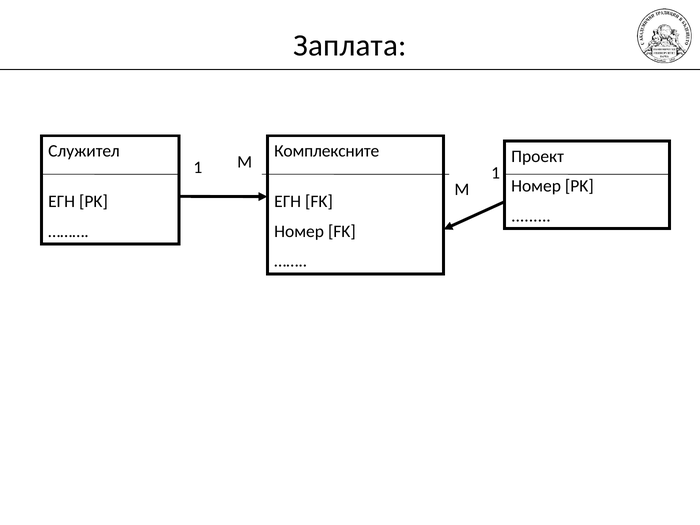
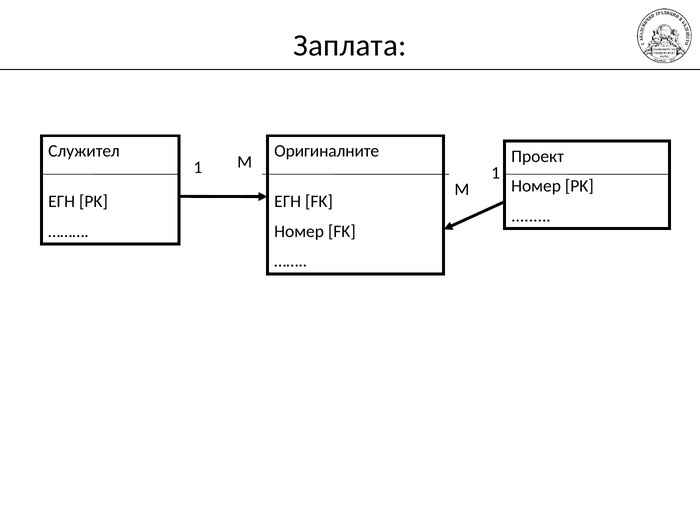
Комплексните: Комплексните -> Оригиналните
